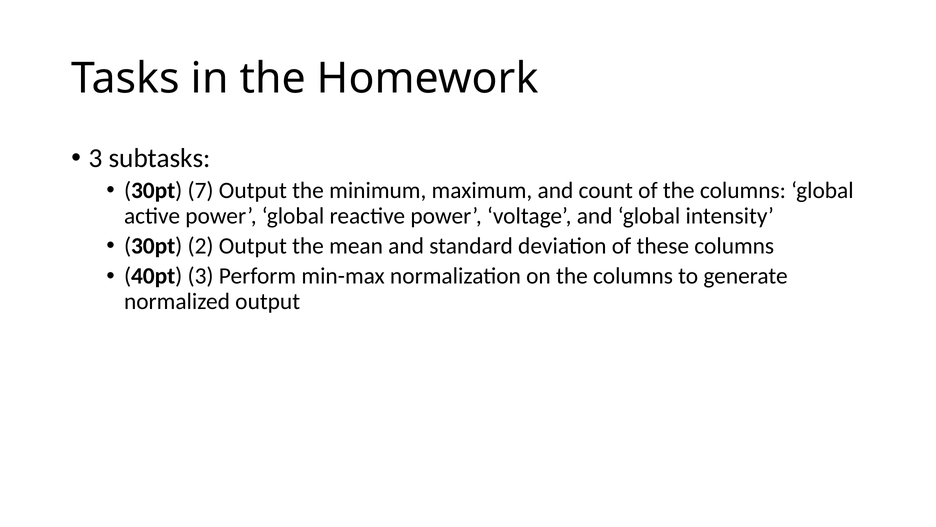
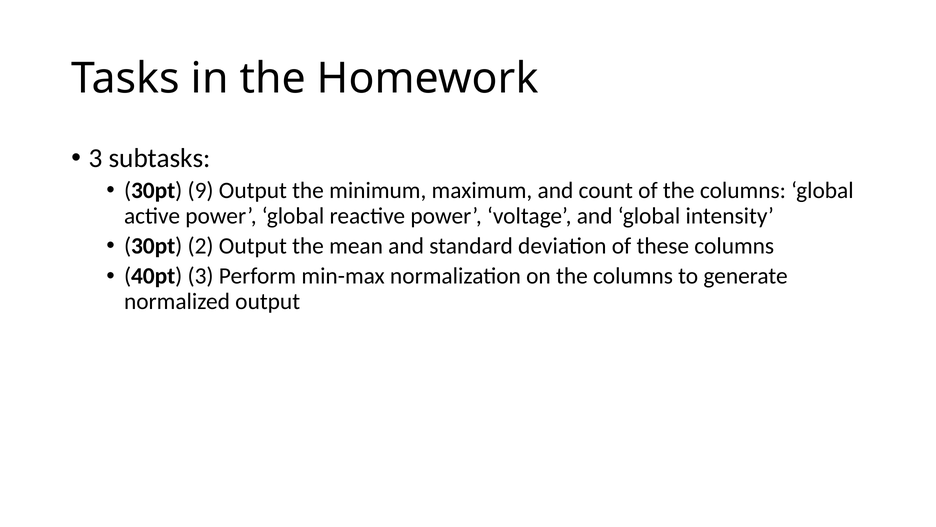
7: 7 -> 9
